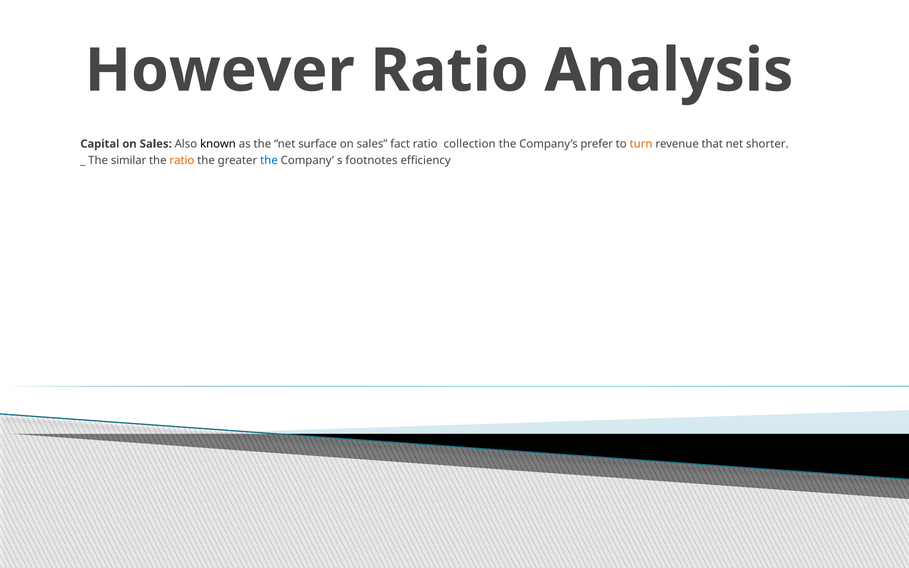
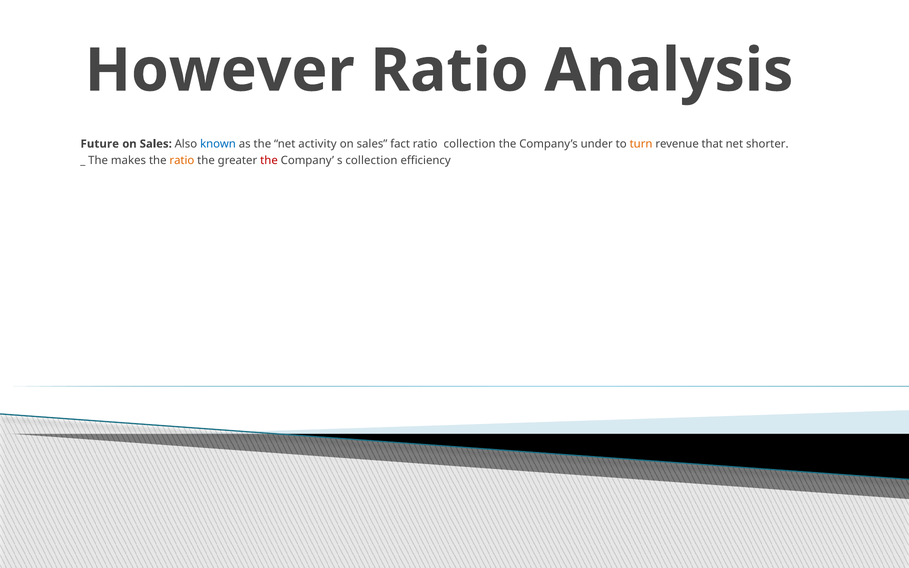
Capital: Capital -> Future
known colour: black -> blue
surface: surface -> activity
prefer: prefer -> under
similar: similar -> makes
the at (269, 161) colour: blue -> red
s footnotes: footnotes -> collection
